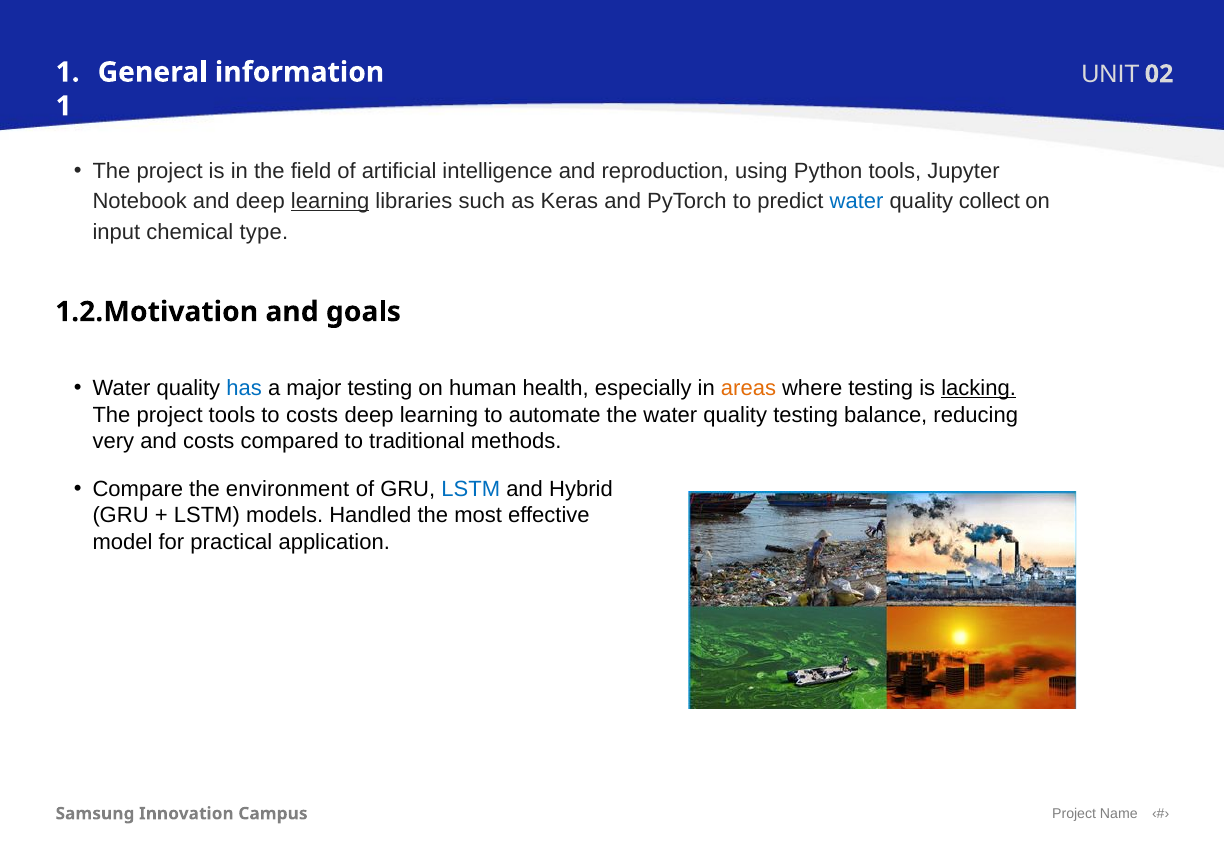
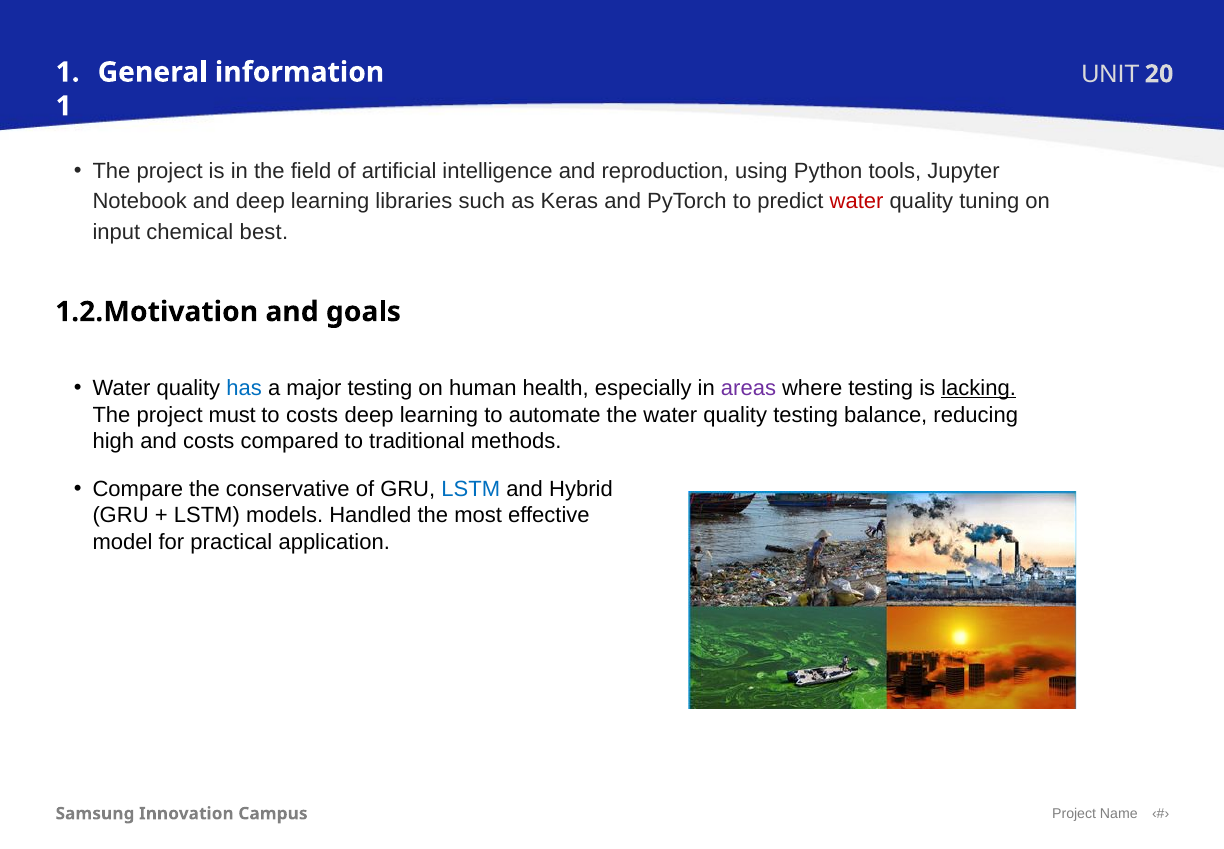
02: 02 -> 20
learning at (330, 201) underline: present -> none
water at (857, 201) colour: blue -> red
collect: collect -> tuning
type: type -> best
areas colour: orange -> purple
project tools: tools -> must
very: very -> high
environment: environment -> conservative
